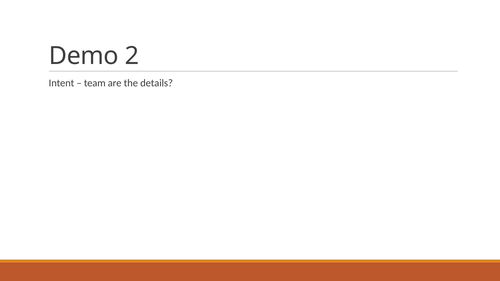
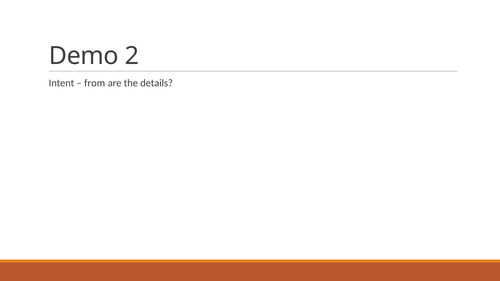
team: team -> from
